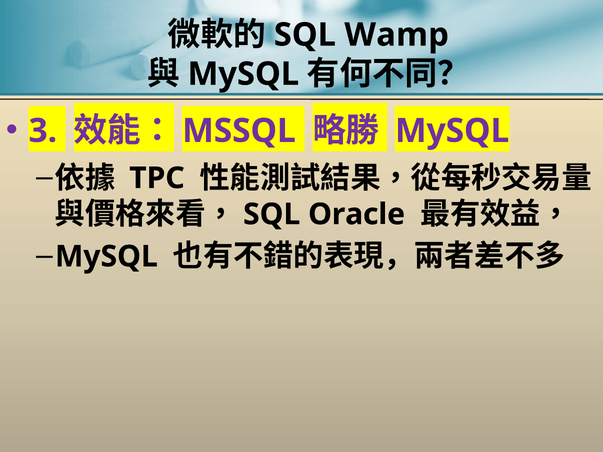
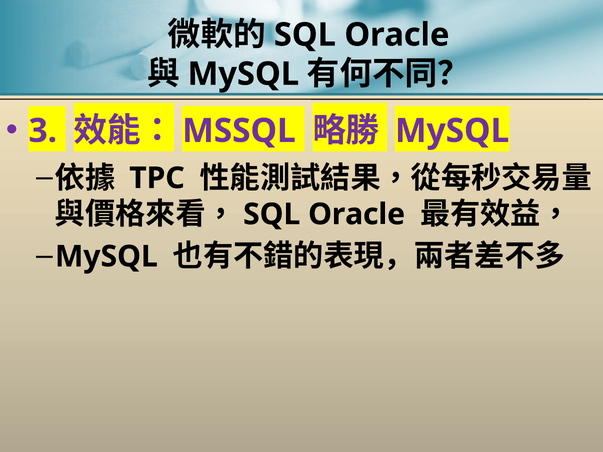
Wamp at (397, 35): Wamp -> Oracle
